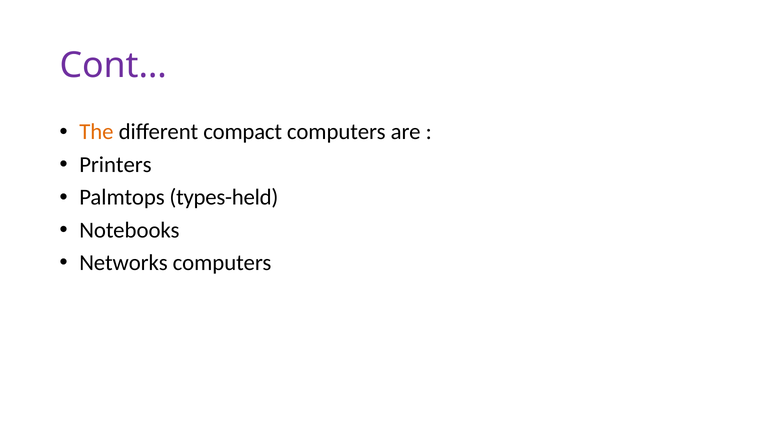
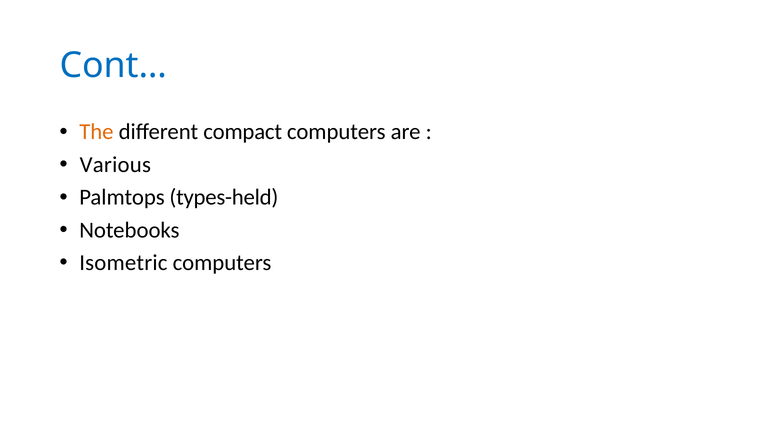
Cont… colour: purple -> blue
Printers: Printers -> Various
Networks: Networks -> Isometric
